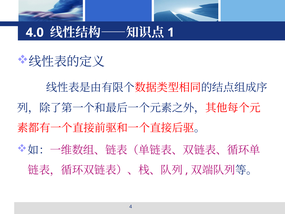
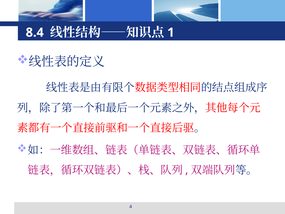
4.0: 4.0 -> 8.4
